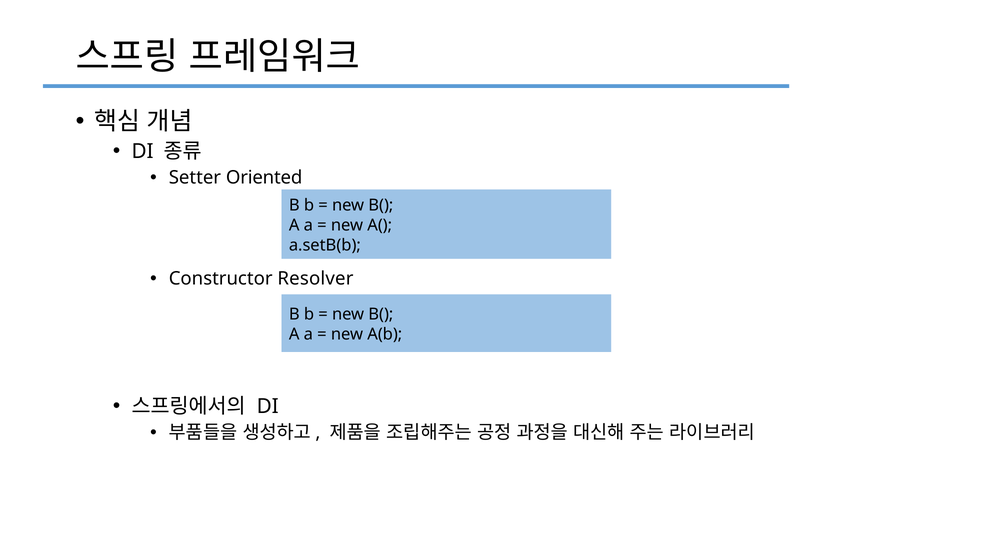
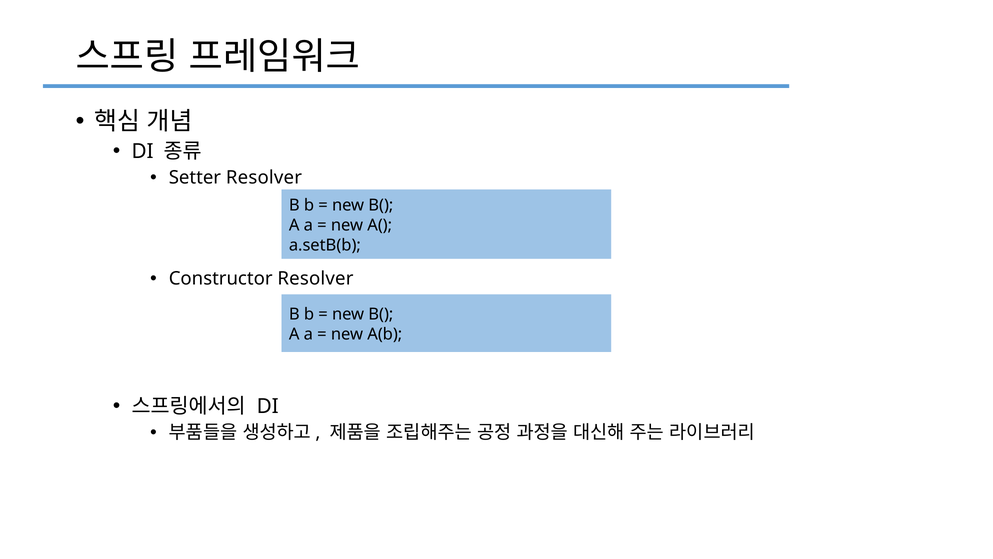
Setter Oriented: Oriented -> Resolver
